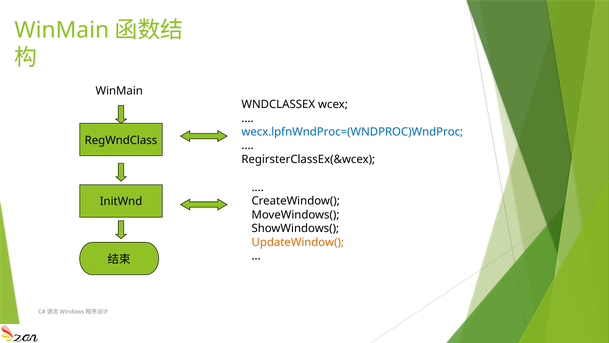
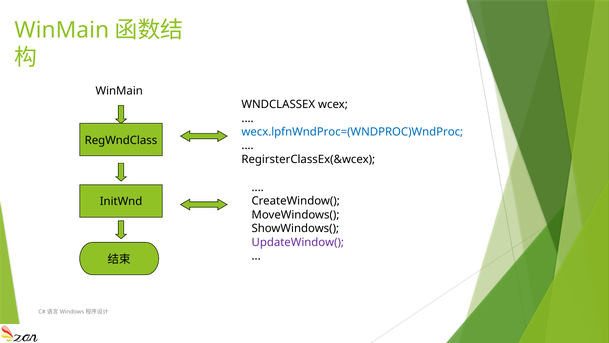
UpdateWindow( colour: orange -> purple
